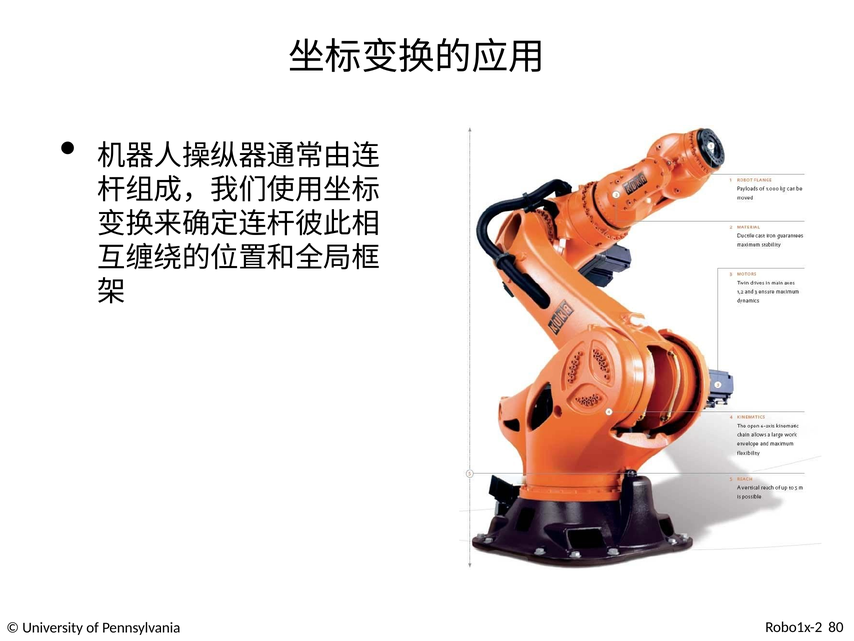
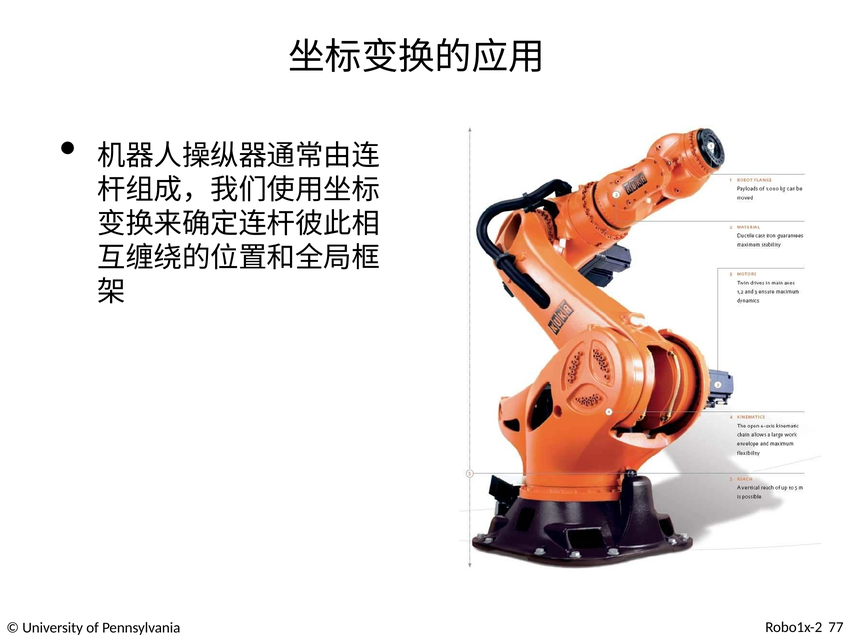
80: 80 -> 77
